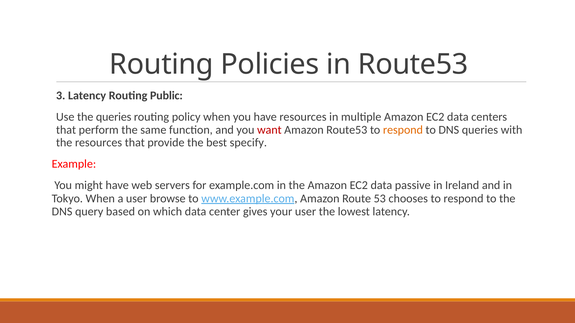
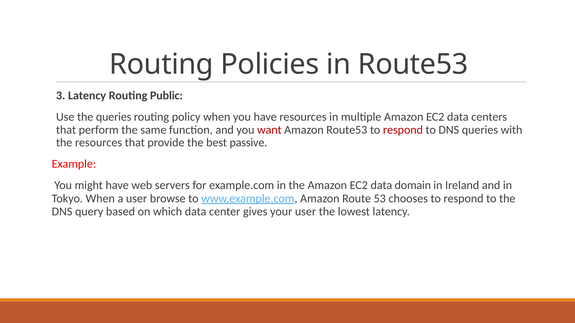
respond at (403, 130) colour: orange -> red
specify: specify -> passive
passive: passive -> domain
